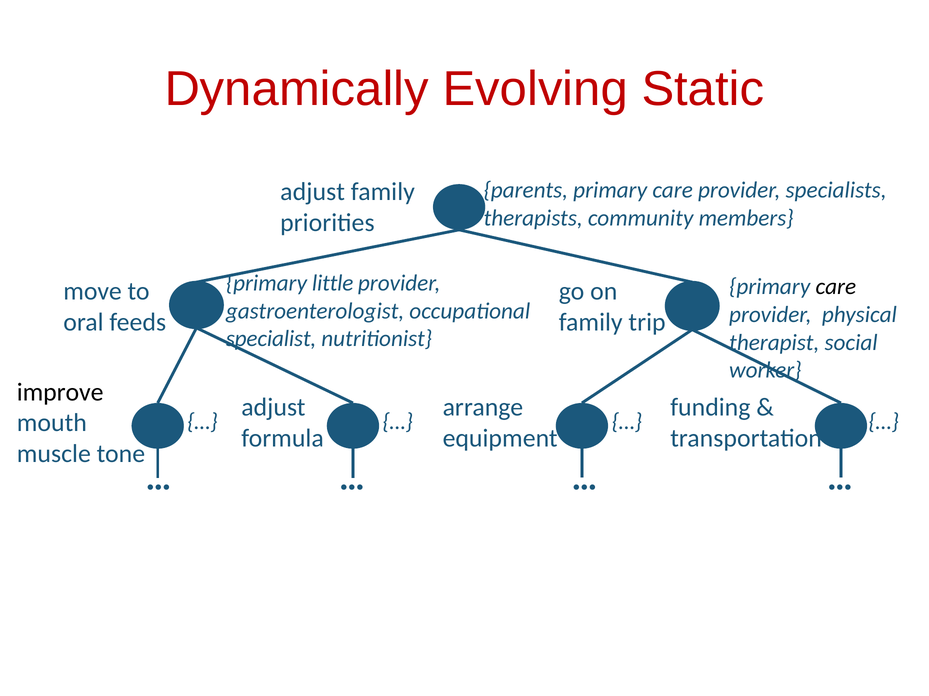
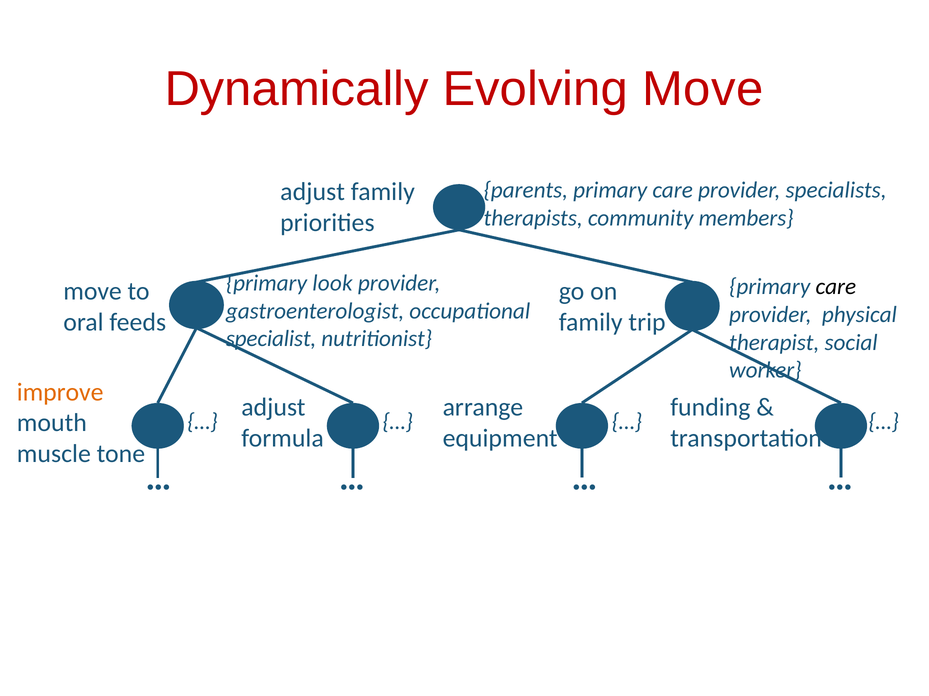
Evolving Static: Static -> Move
little: little -> look
improve colour: black -> orange
